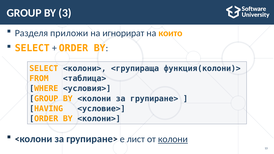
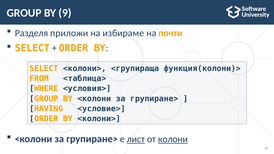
3: 3 -> 9
игнорират: игнорират -> избираме
които: които -> почти
лист underline: none -> present
